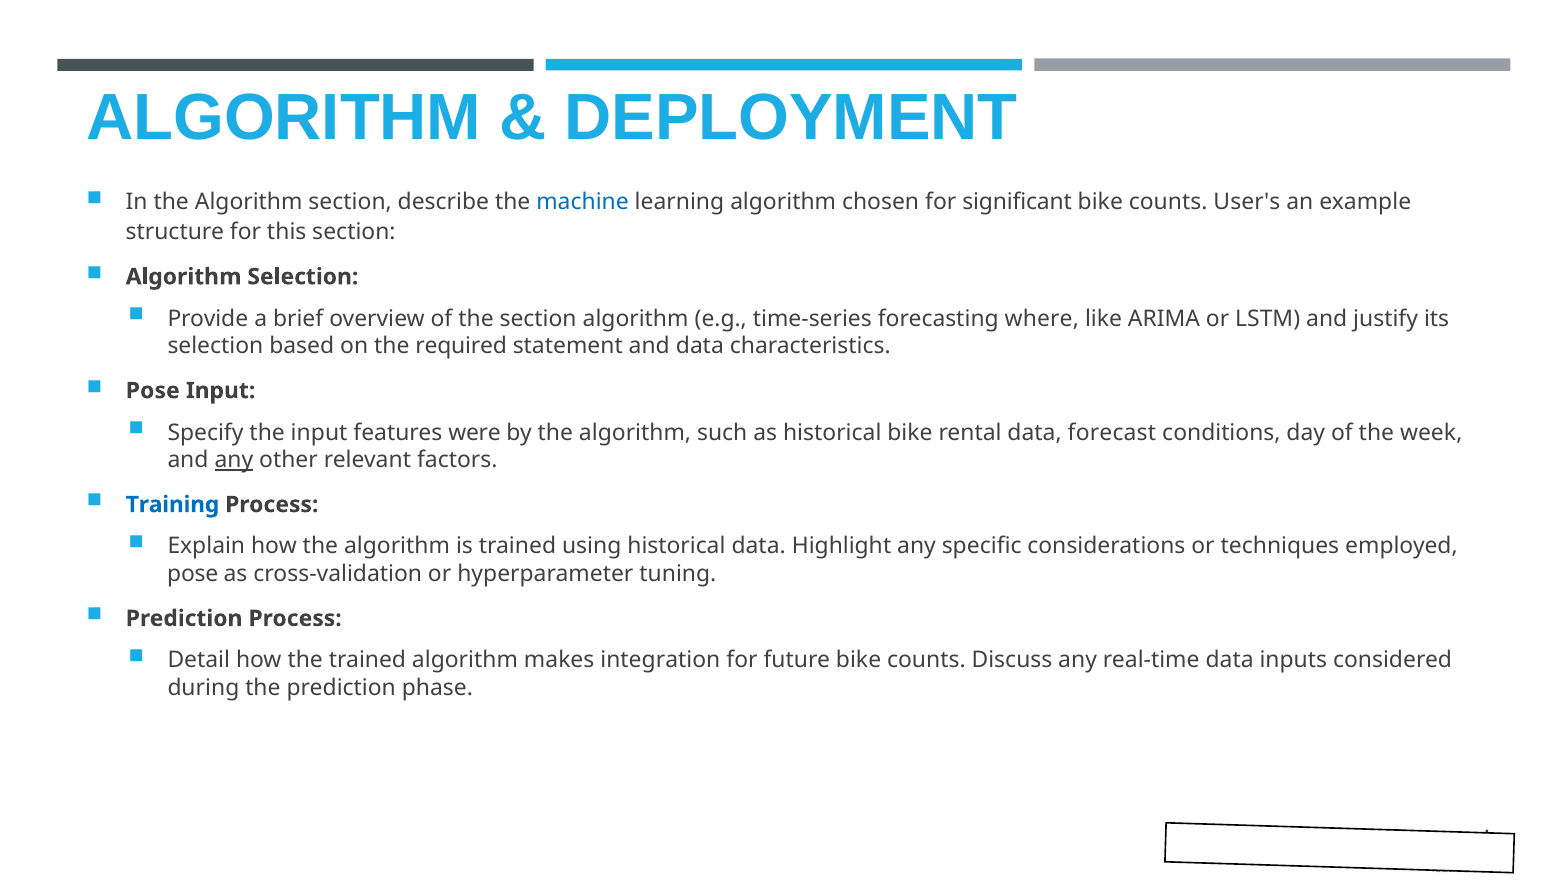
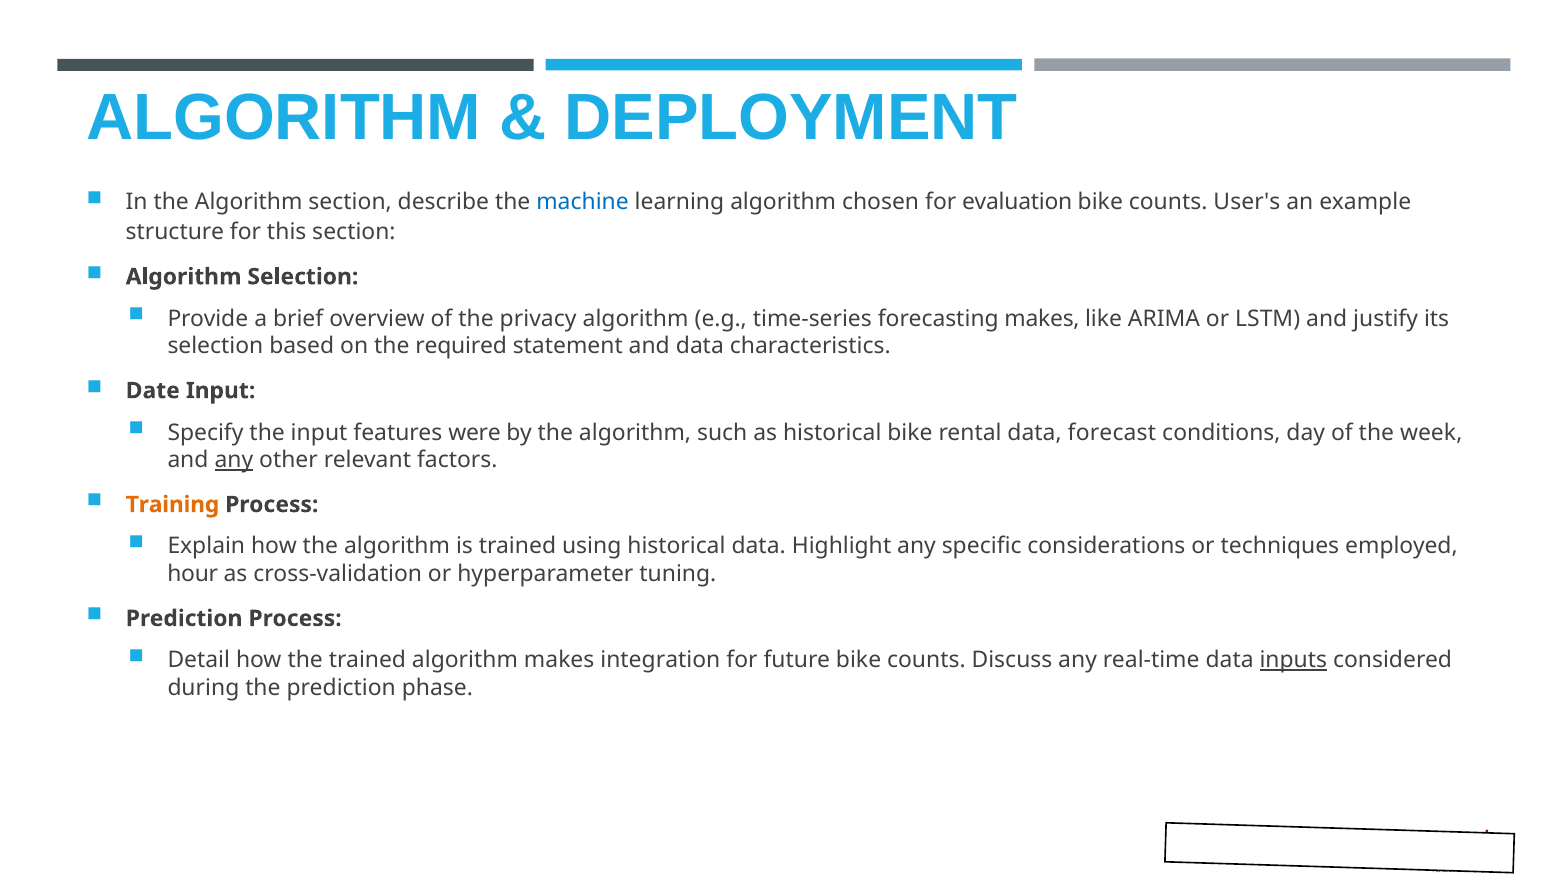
significant: significant -> evaluation
the section: section -> privacy
forecasting where: where -> makes
Pose at (153, 391): Pose -> Date
Training colour: blue -> orange
pose at (193, 574): pose -> hour
inputs underline: none -> present
